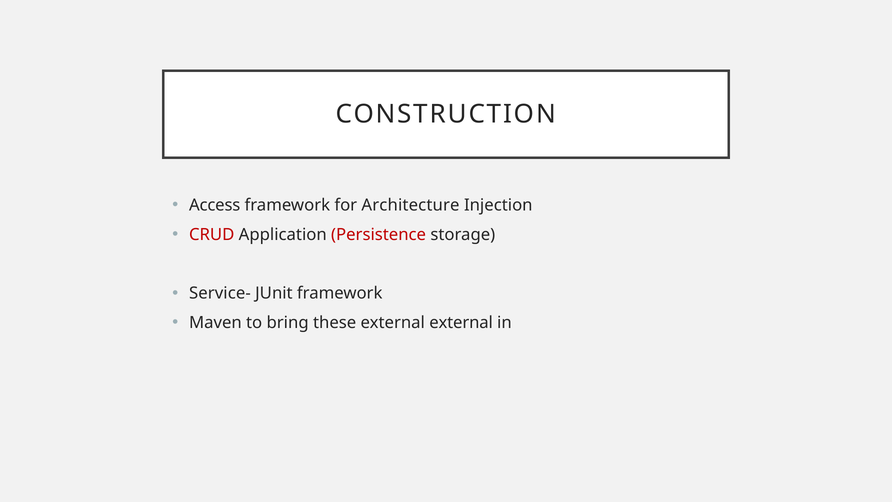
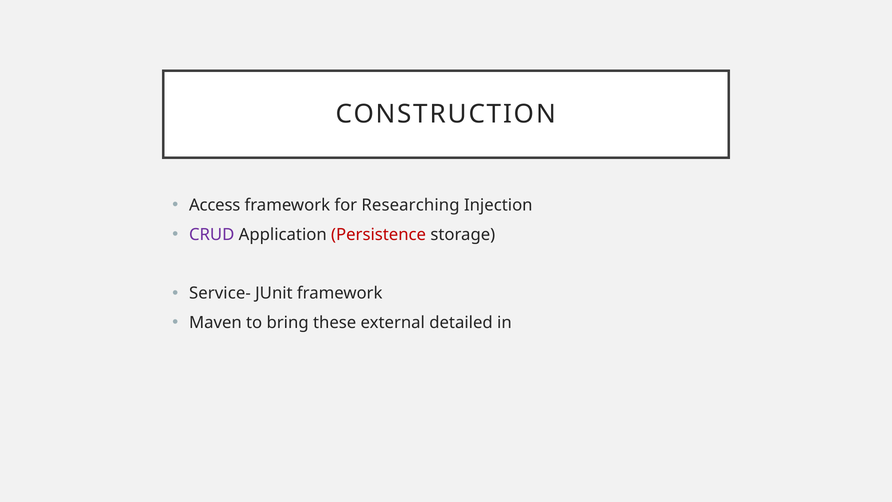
Architecture: Architecture -> Researching
CRUD colour: red -> purple
external external: external -> detailed
